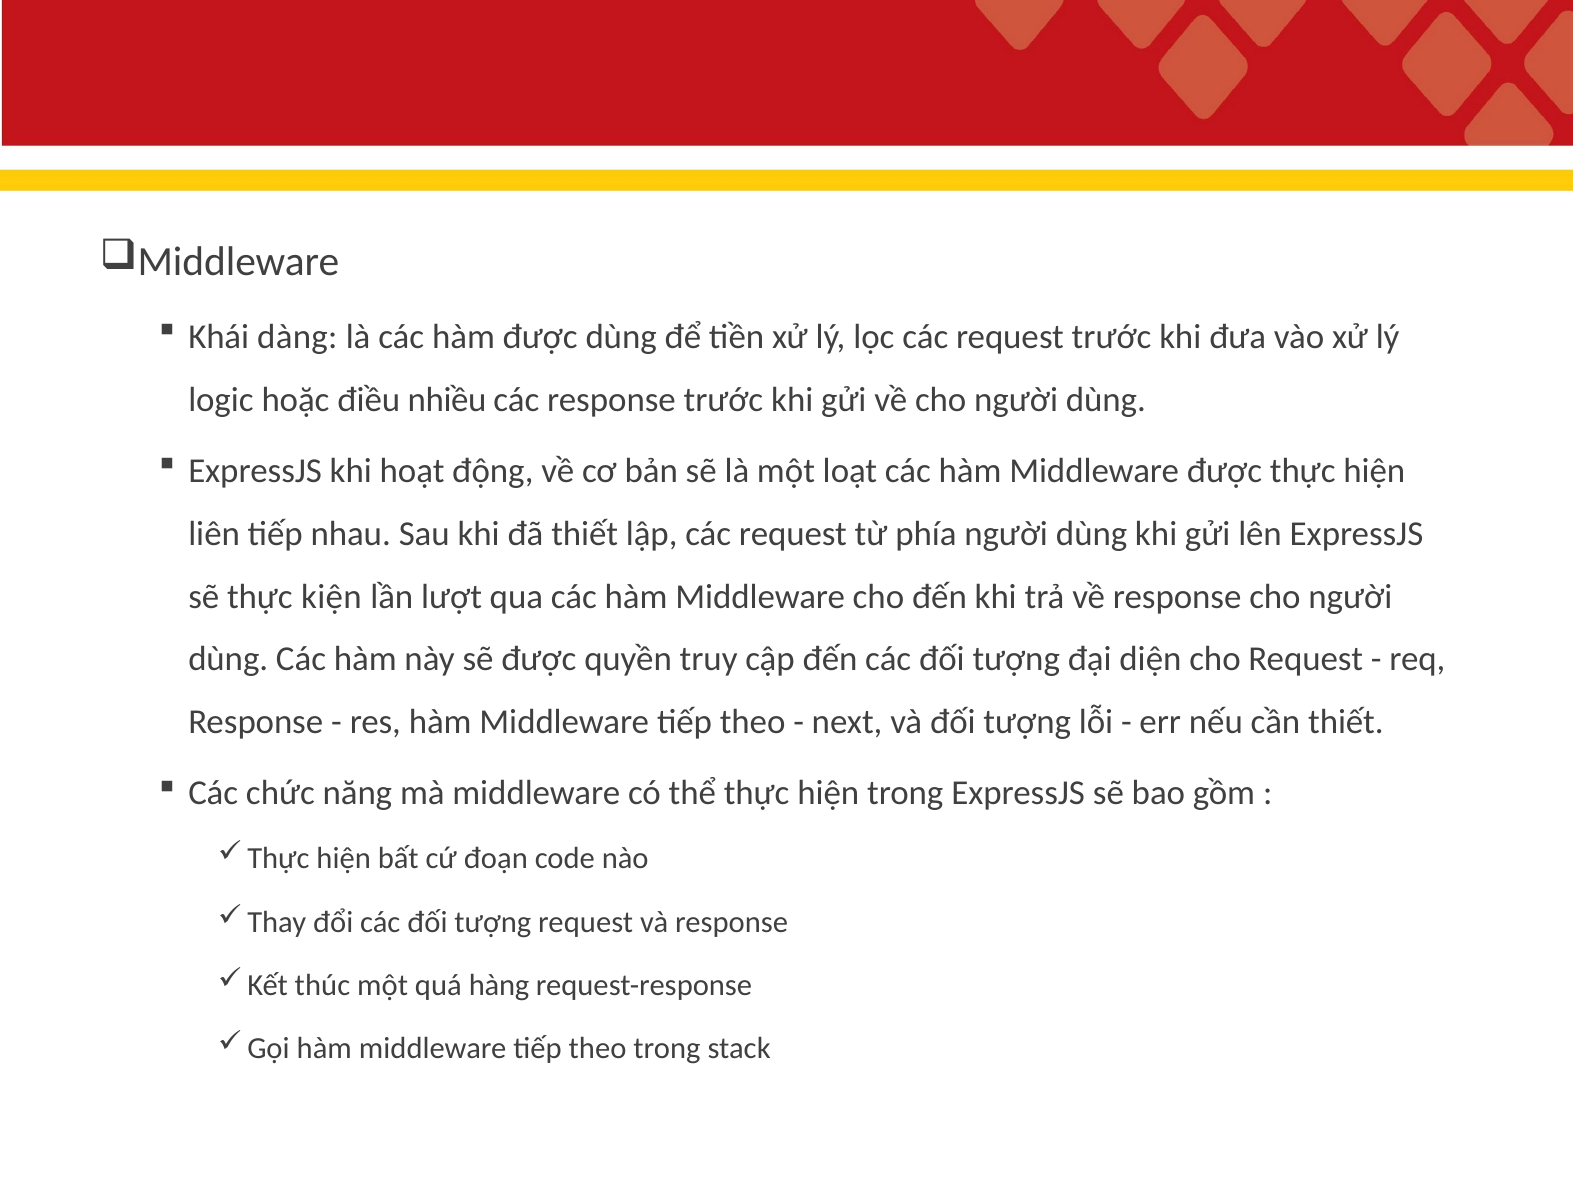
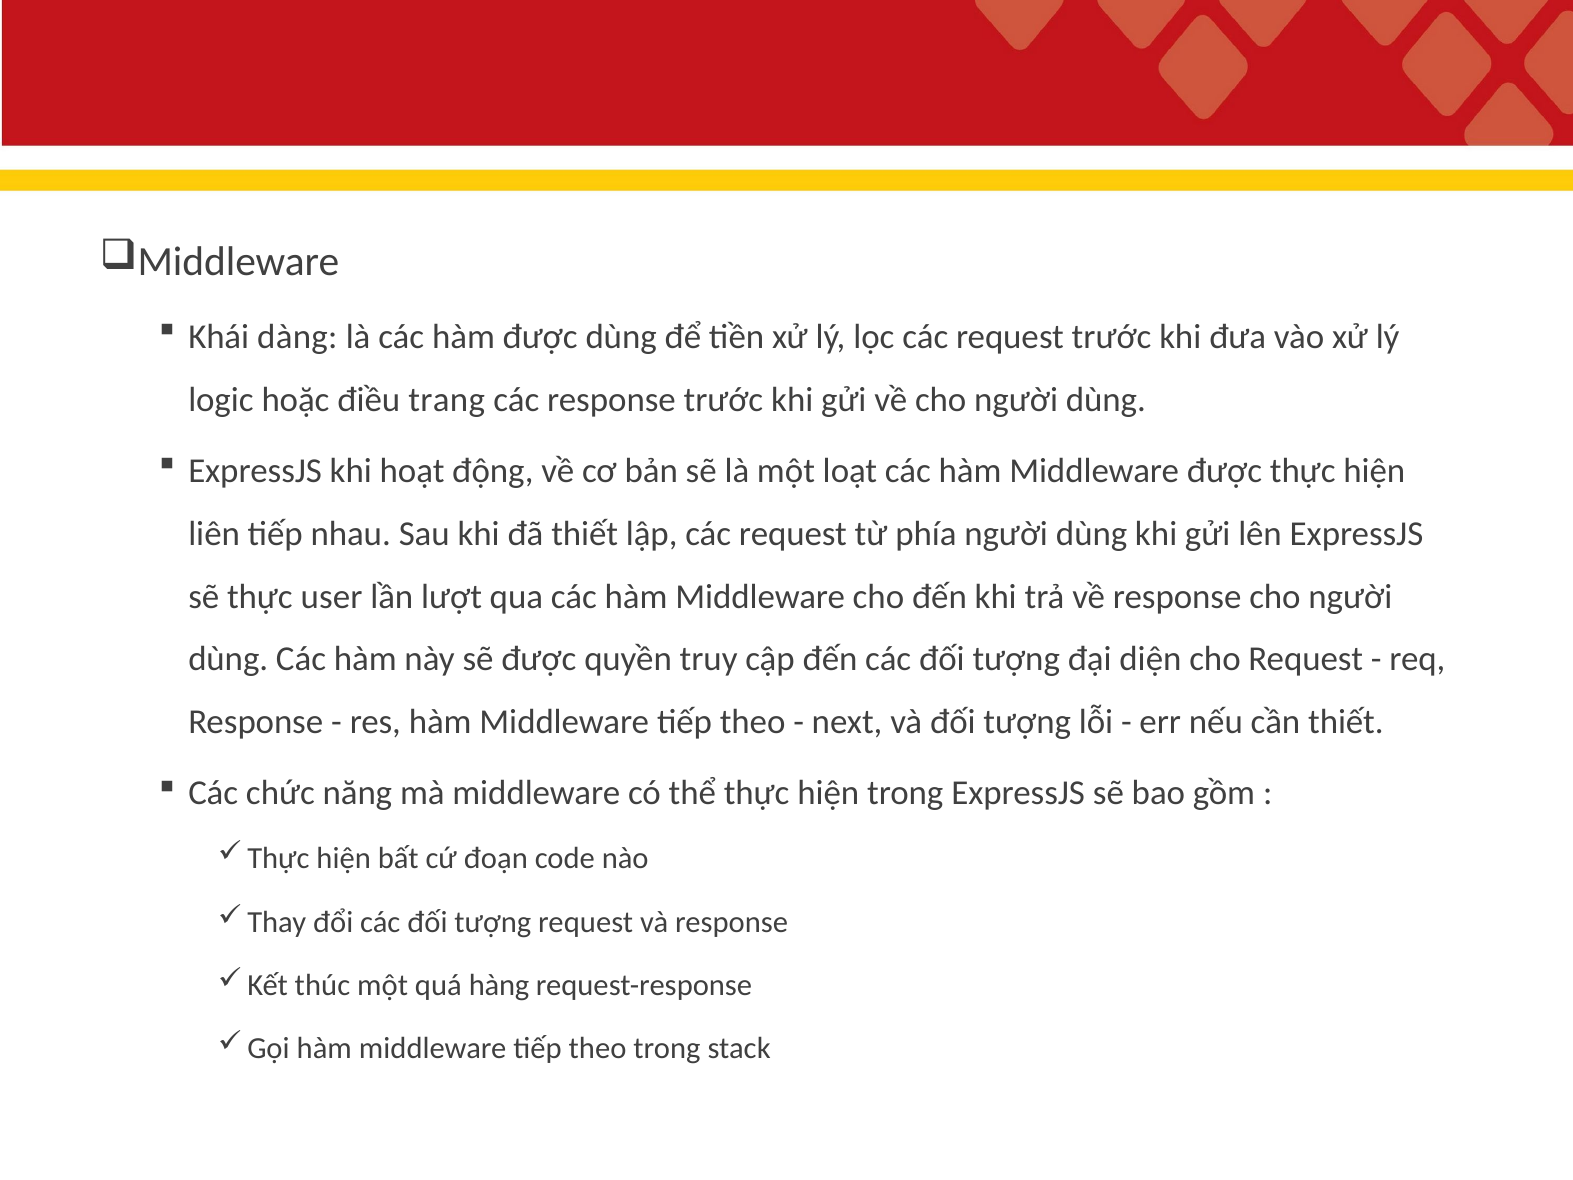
nhiều: nhiều -> trang
kiện: kiện -> user
